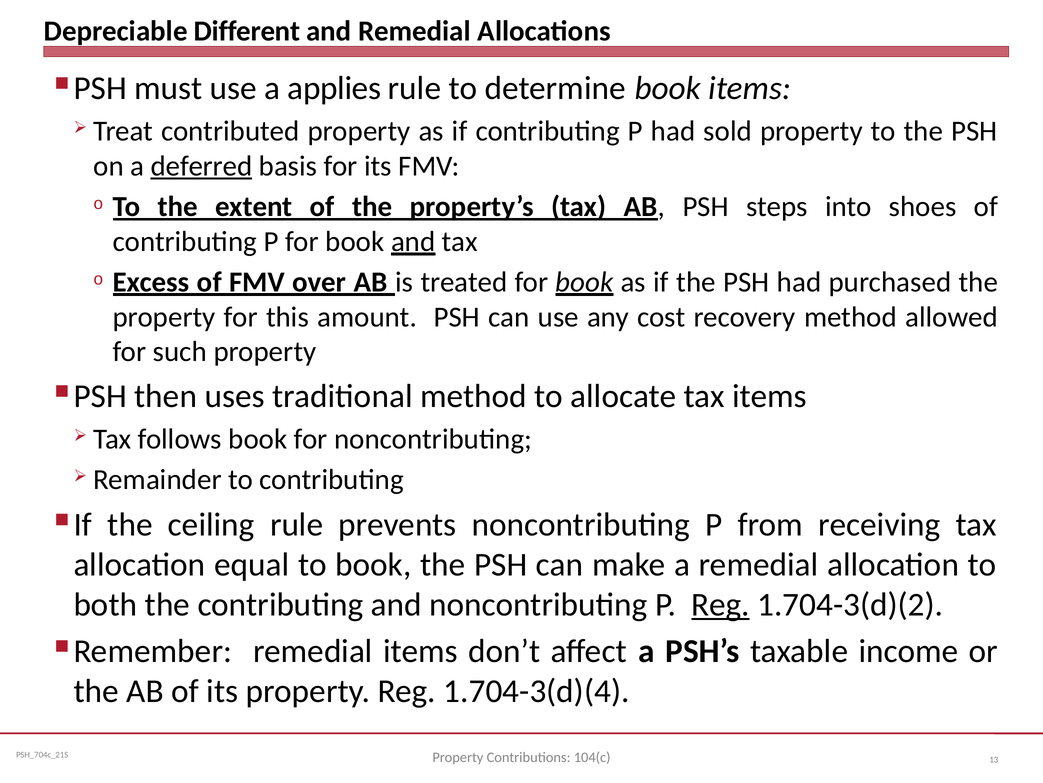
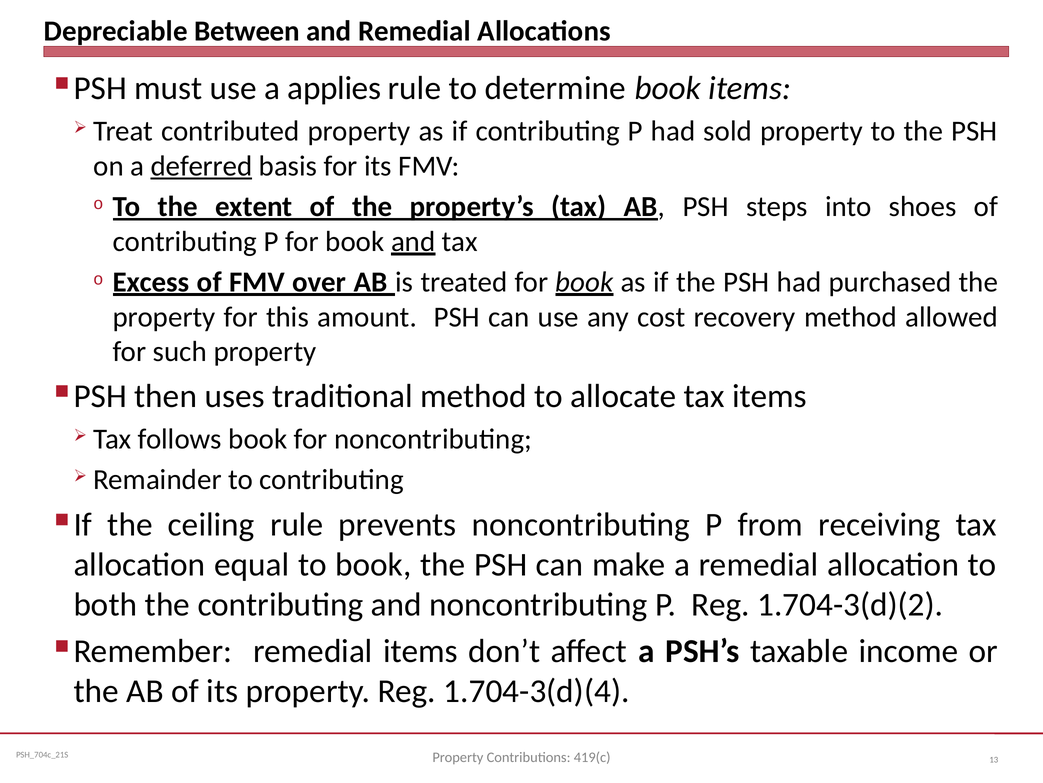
Different: Different -> Between
Reg at (721, 604) underline: present -> none
104(c: 104(c -> 419(c
